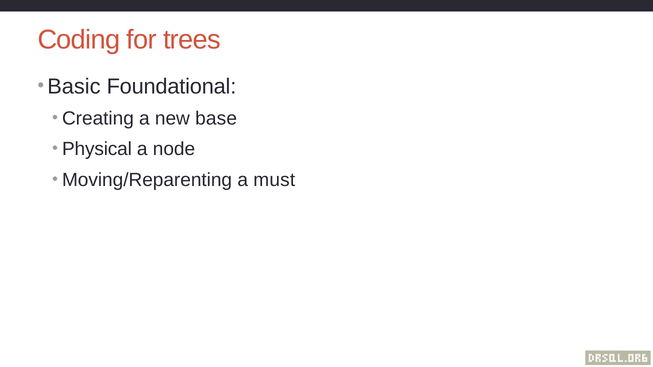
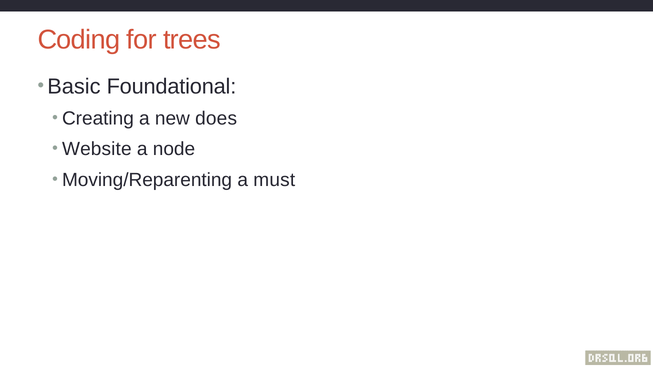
base: base -> does
Physical: Physical -> Website
